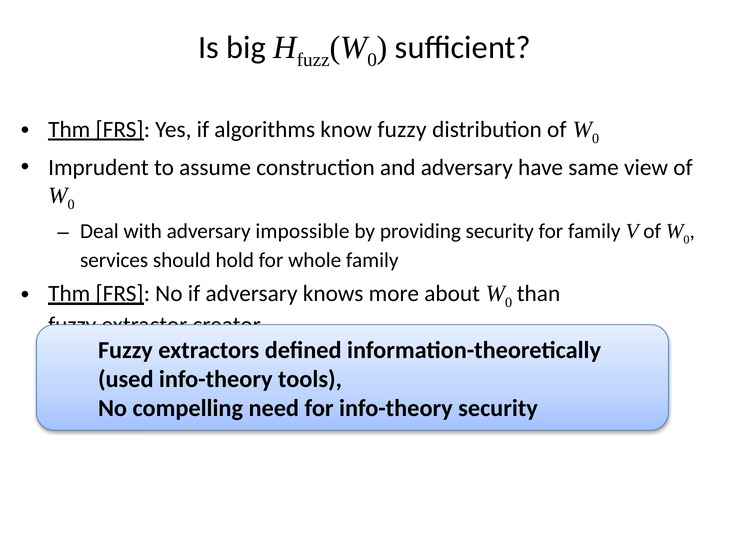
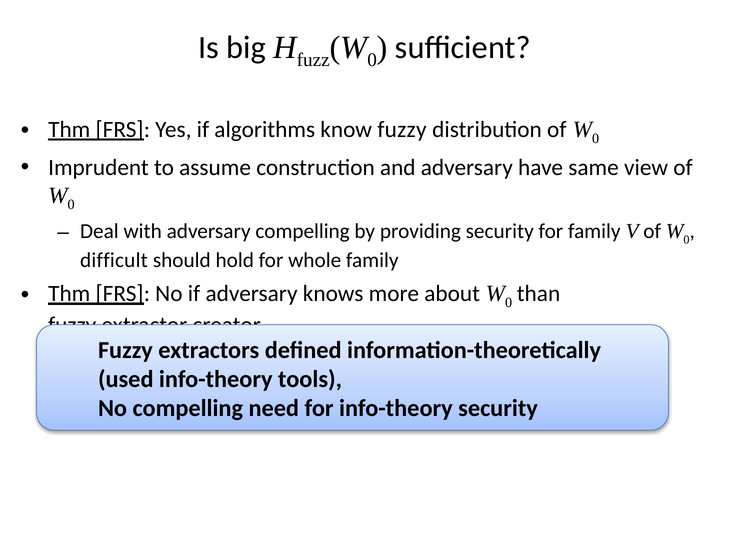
adversary impossible: impossible -> compelling
services: services -> difficult
